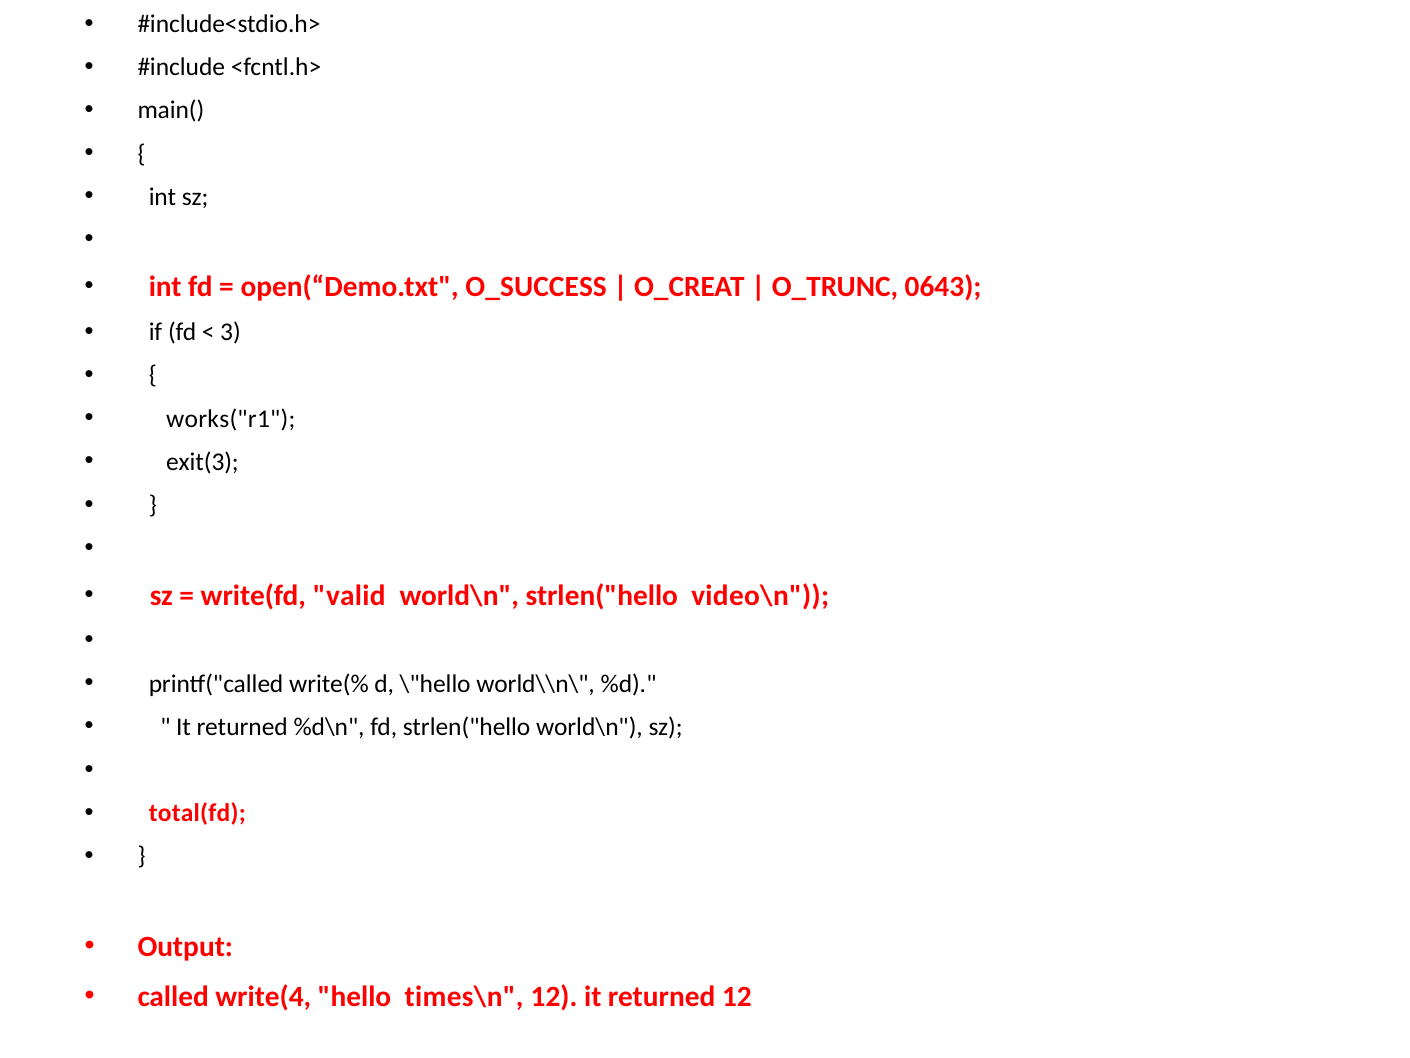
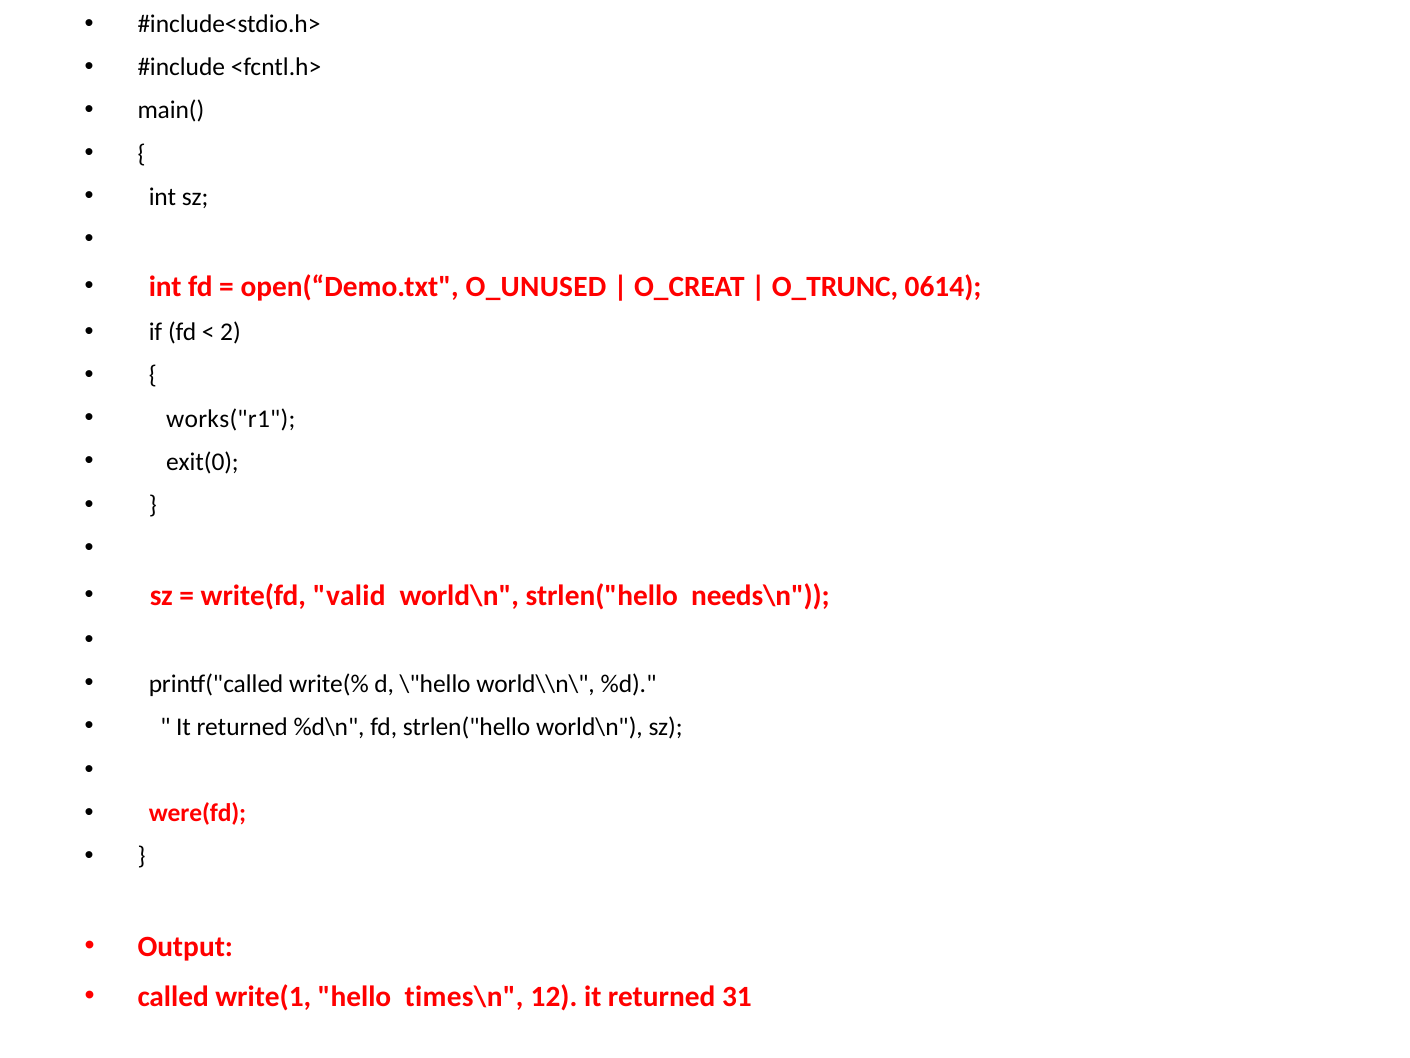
O_SUCCESS: O_SUCCESS -> O_UNUSED
0643: 0643 -> 0614
3: 3 -> 2
exit(3: exit(3 -> exit(0
video\n: video\n -> needs\n
total(fd: total(fd -> were(fd
write(4: write(4 -> write(1
returned 12: 12 -> 31
